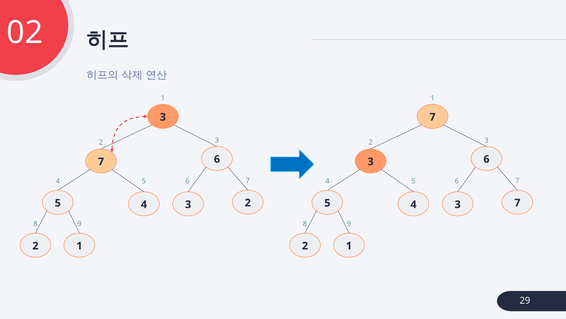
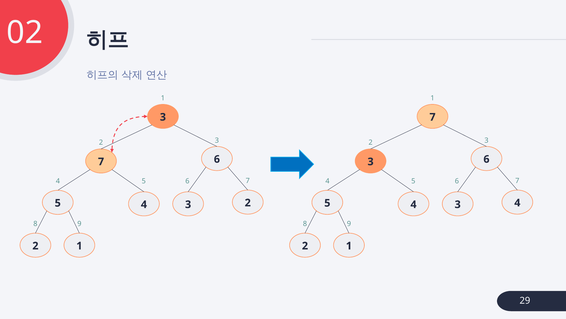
4 7: 7 -> 4
